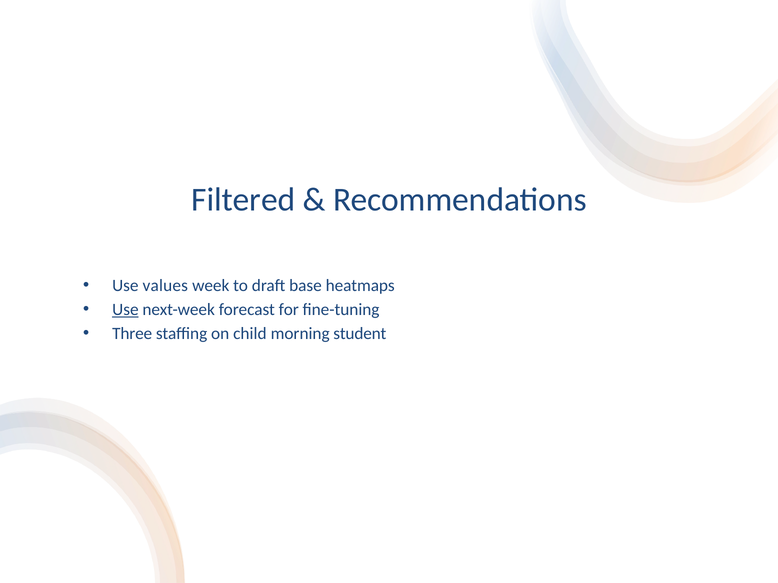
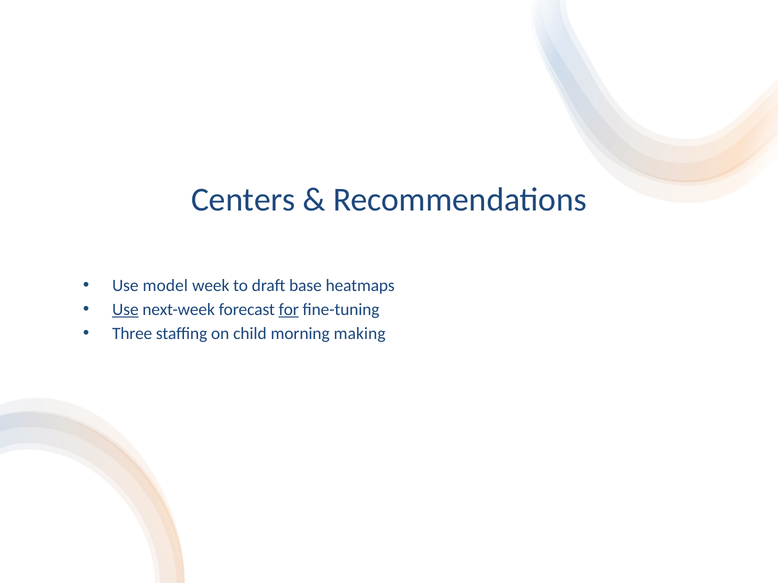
Filtered: Filtered -> Centers
values: values -> model
for underline: none -> present
student: student -> making
